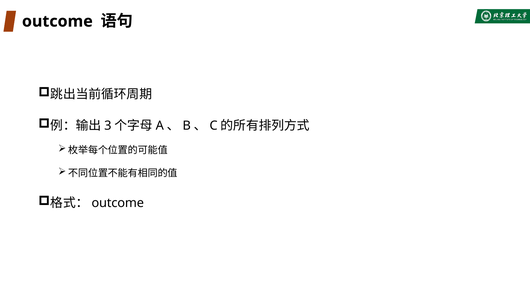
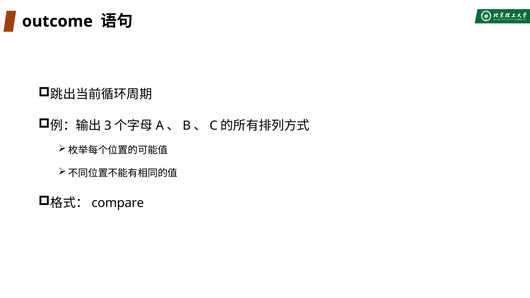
outcome at (118, 203): outcome -> compare
